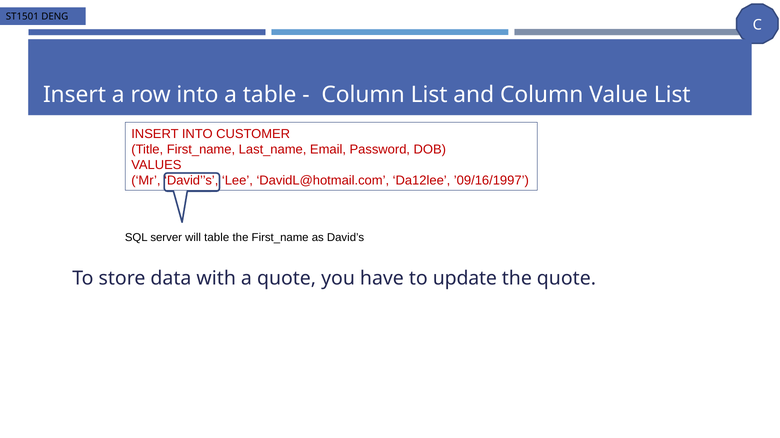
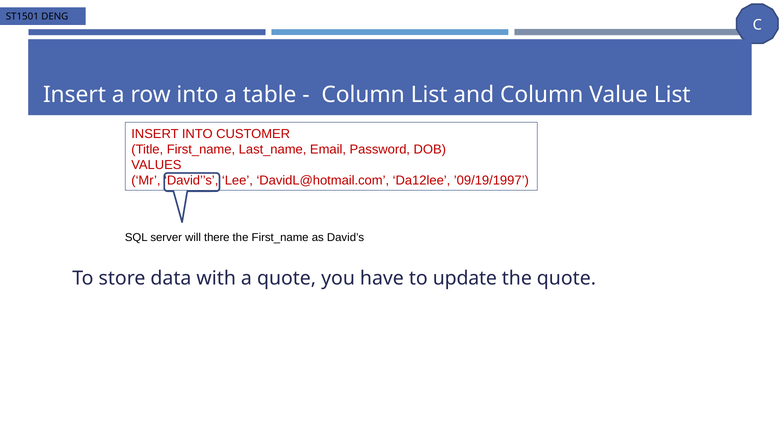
’09/16/1997: ’09/16/1997 -> ’09/19/1997
will table: table -> there
